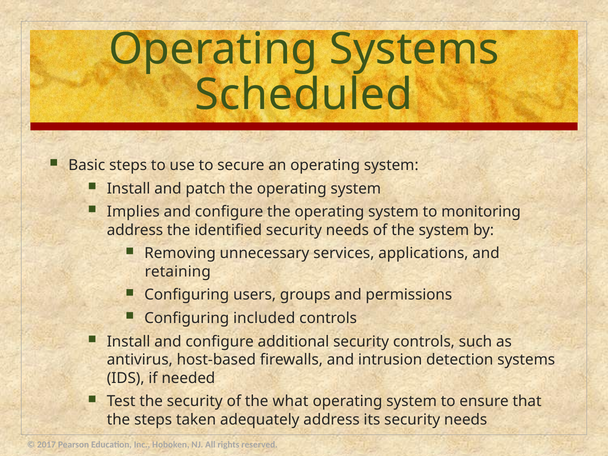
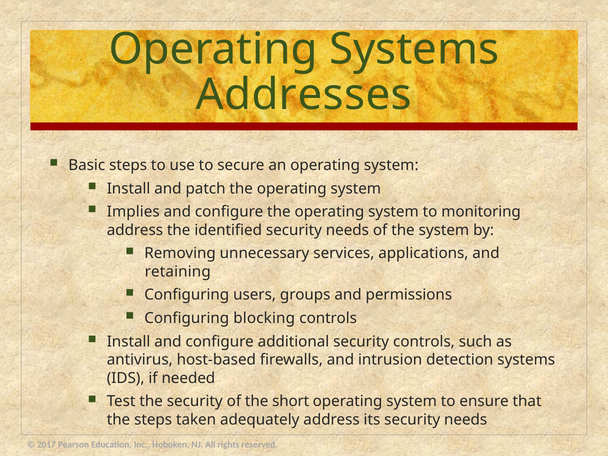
Scheduled: Scheduled -> Addresses
included: included -> blocking
what: what -> short
